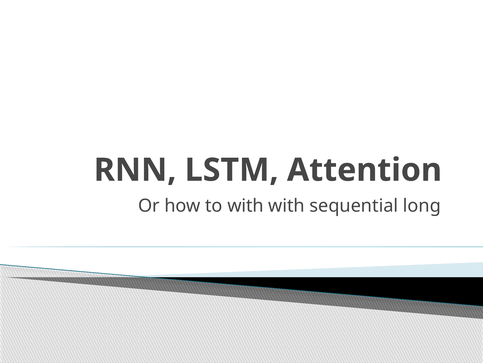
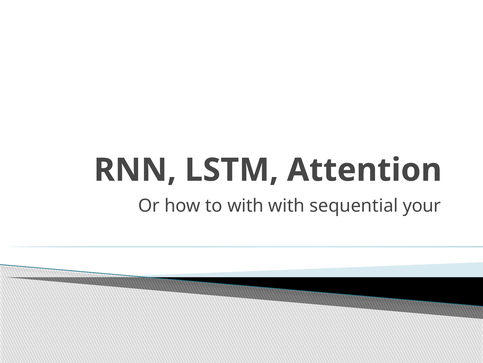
long: long -> your
